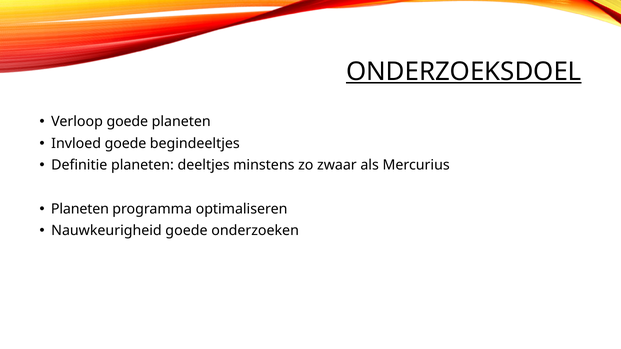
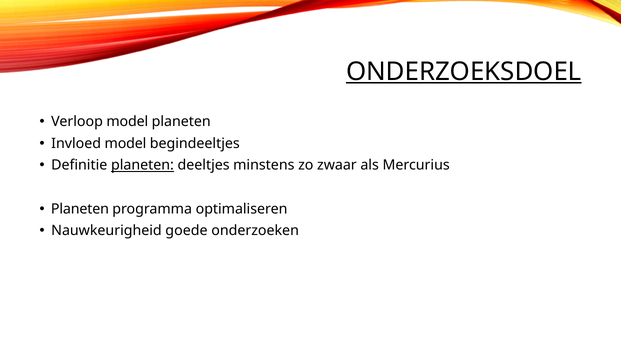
Verloop goede: goede -> model
Invloed goede: goede -> model
planeten at (142, 165) underline: none -> present
